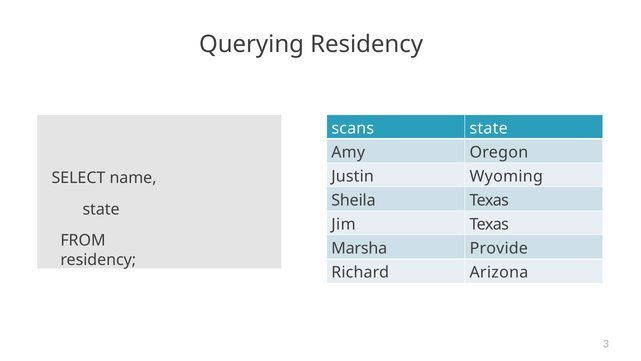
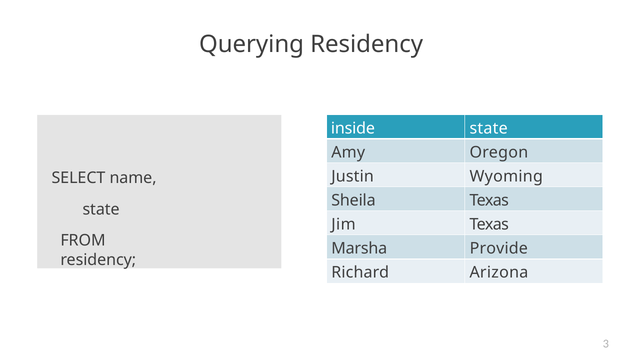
scans: scans -> inside
